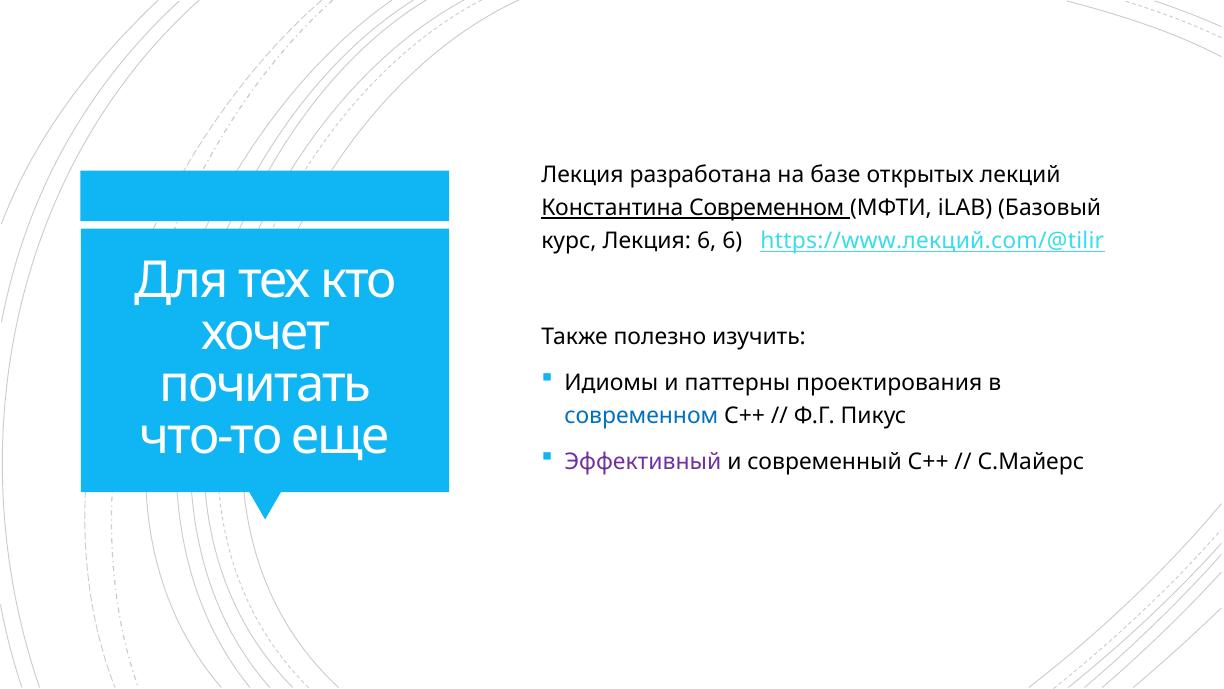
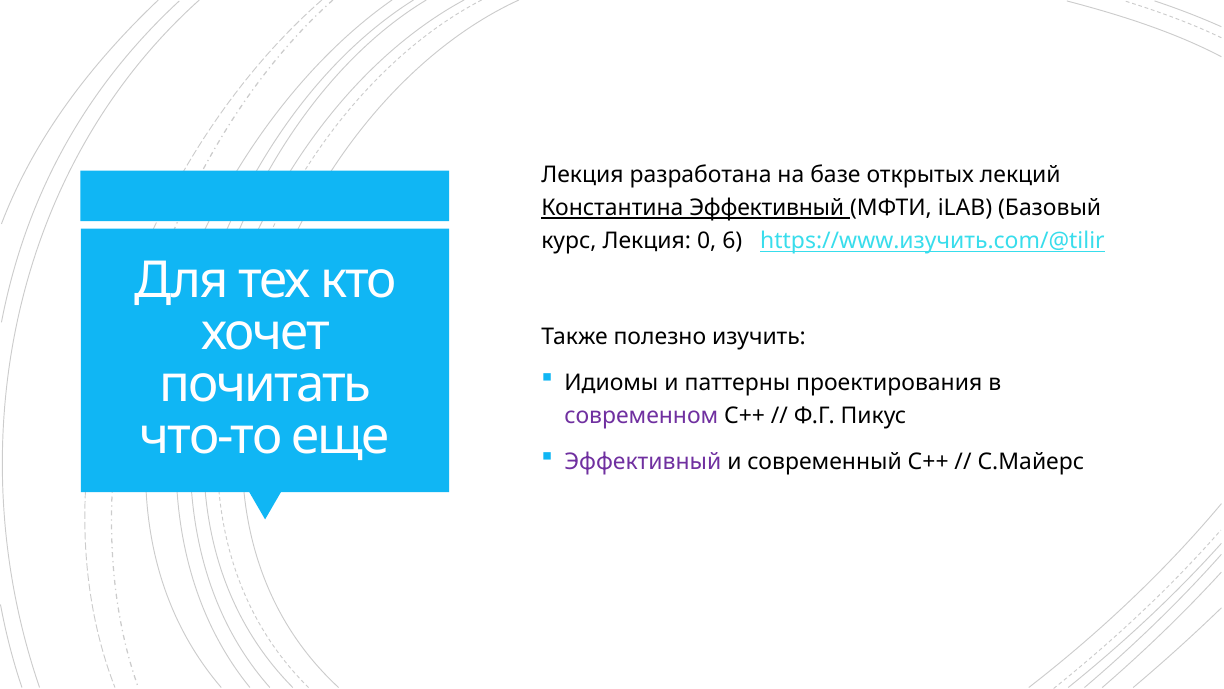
Константина Современном: Современном -> Эффективный
Лекция 6: 6 -> 0
https://www.лекций.com/@tilir: https://www.лекций.com/@tilir -> https://www.изучить.com/@tilir
современном at (641, 415) colour: blue -> purple
